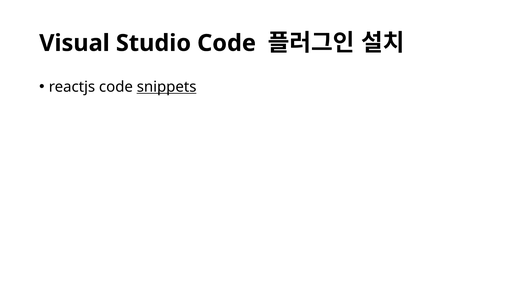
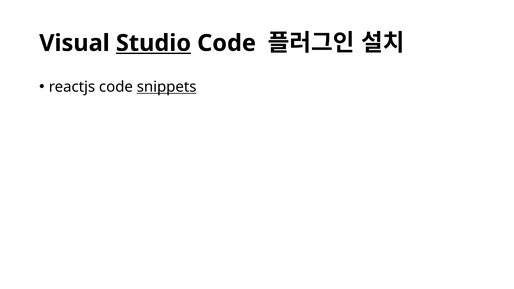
Studio underline: none -> present
